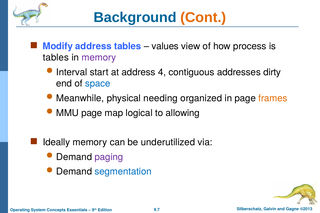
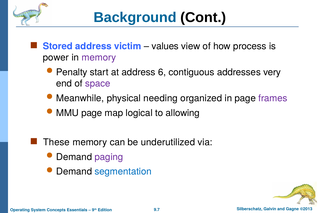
Cont colour: orange -> black
Modify: Modify -> Stored
address tables: tables -> victim
tables at (56, 58): tables -> power
Interval: Interval -> Penalty
4: 4 -> 6
dirty: dirty -> very
space colour: blue -> purple
frames colour: orange -> purple
Ideally: Ideally -> These
